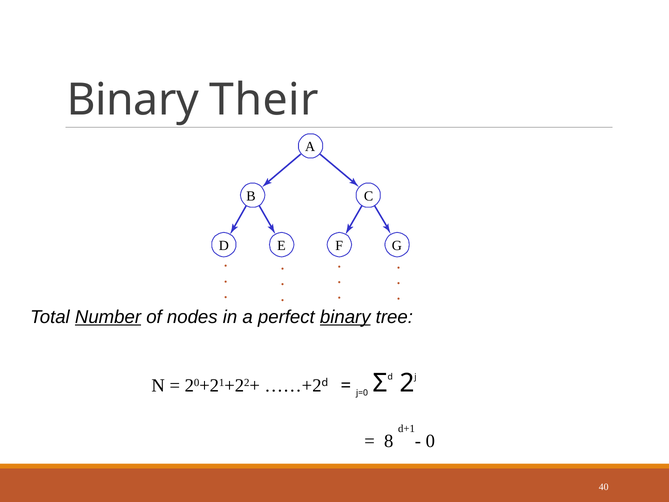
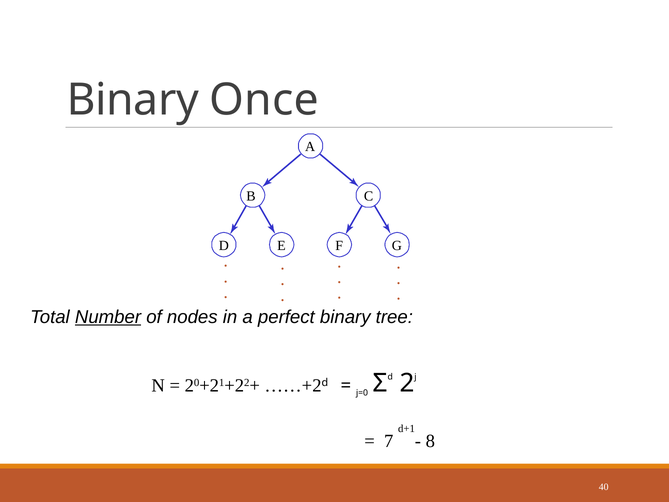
Their: Their -> Once
binary at (345, 317) underline: present -> none
8: 8 -> 7
0: 0 -> 8
